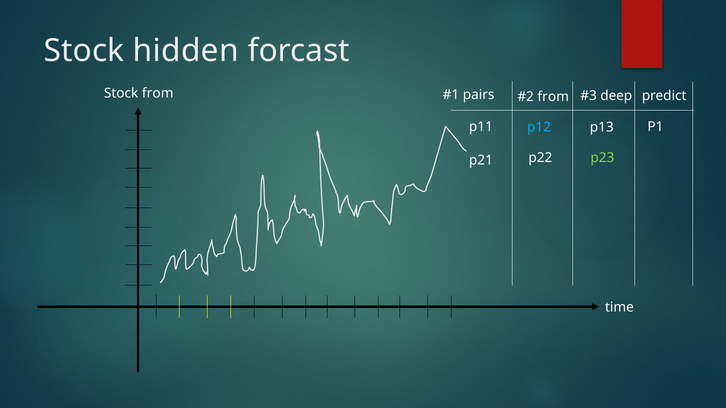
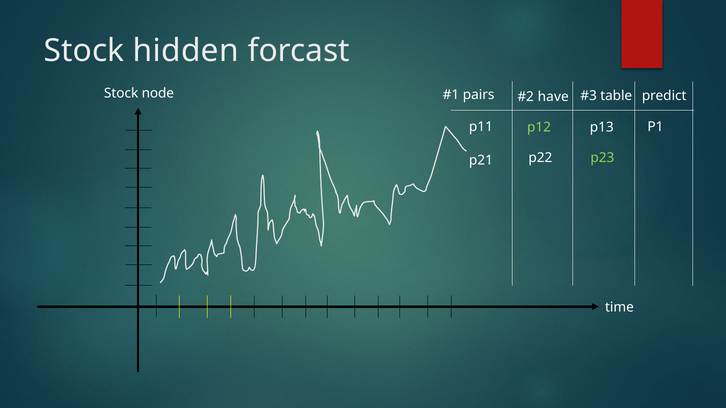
Stock from: from -> node
from at (553, 97): from -> have
deep: deep -> table
p12 colour: light blue -> light green
